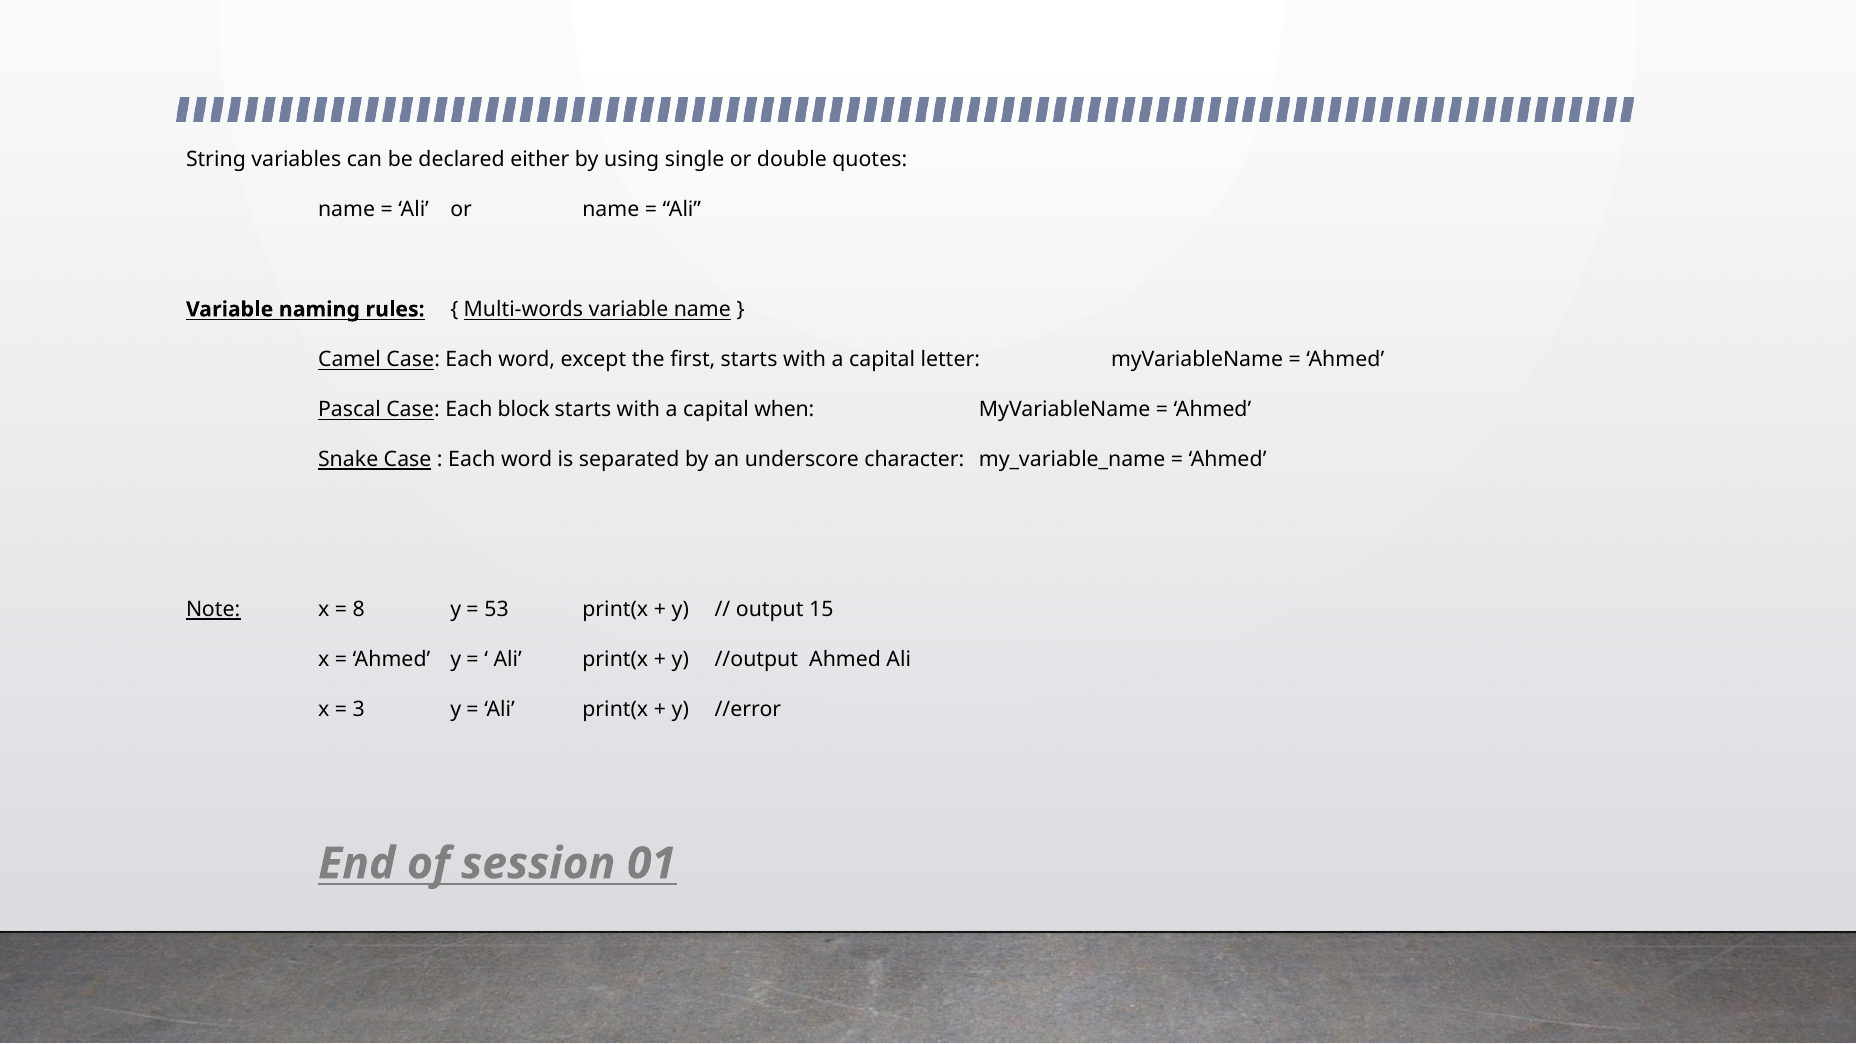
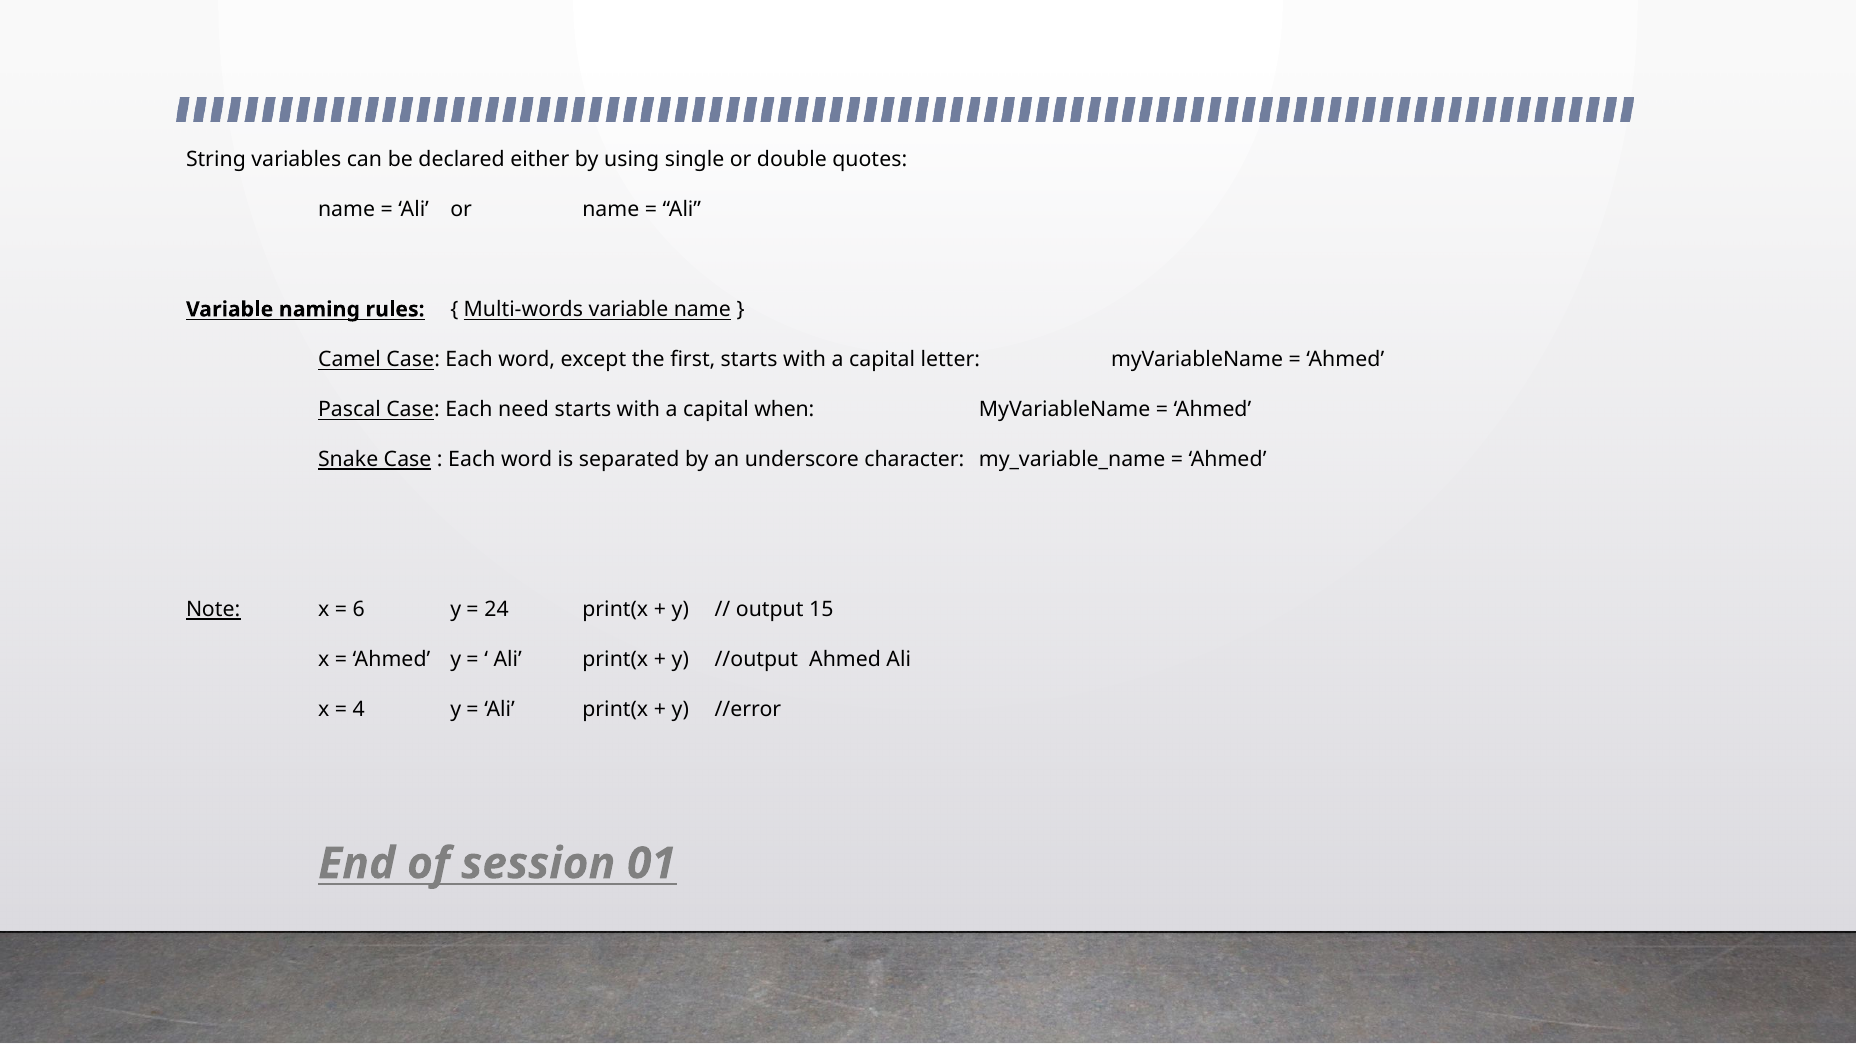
block: block -> need
8: 8 -> 6
53: 53 -> 24
3: 3 -> 4
